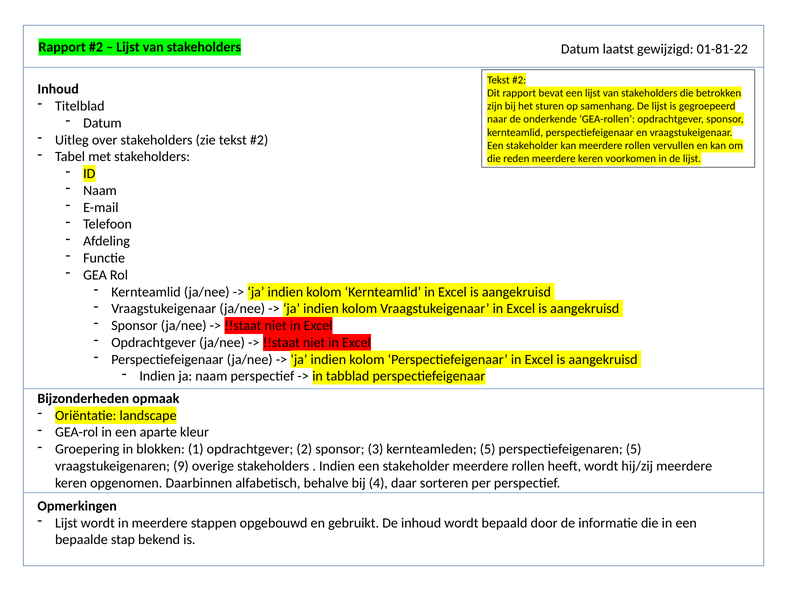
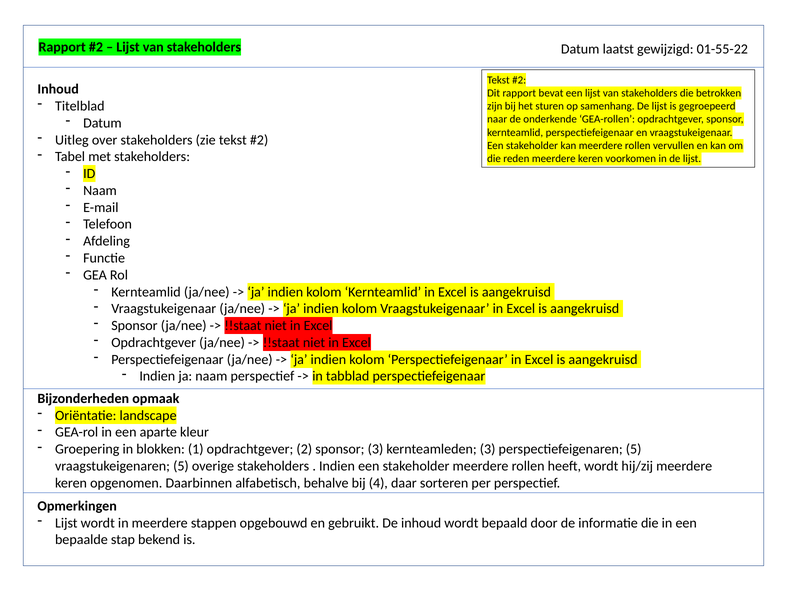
01-81-22: 01-81-22 -> 01-55-22
kernteamleden 5: 5 -> 3
vraagstukeigenaren 9: 9 -> 5
